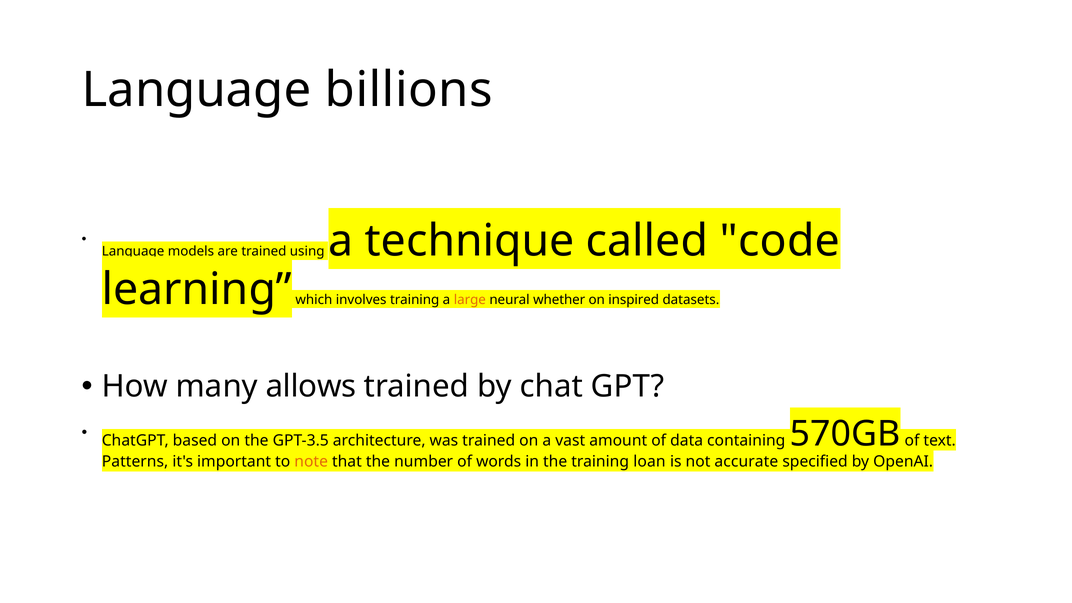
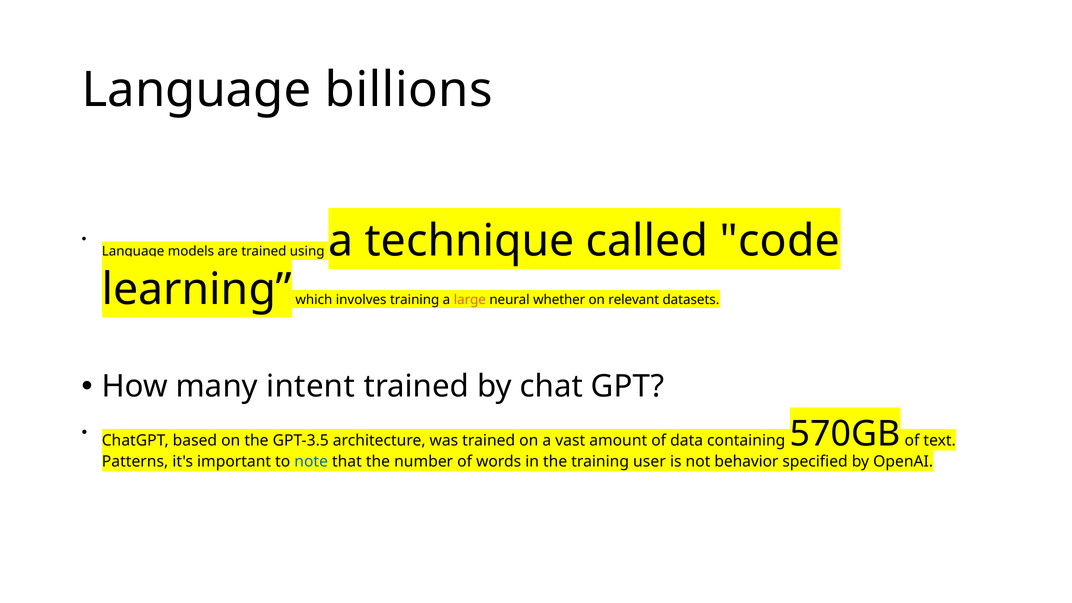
inspired: inspired -> relevant
allows: allows -> intent
note colour: orange -> blue
loan: loan -> user
accurate: accurate -> behavior
